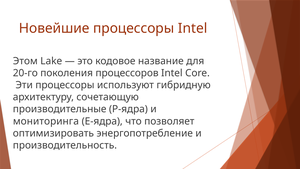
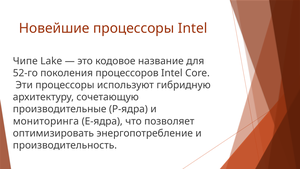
Этом: Этом -> Чипе
20-го: 20-го -> 52-го
